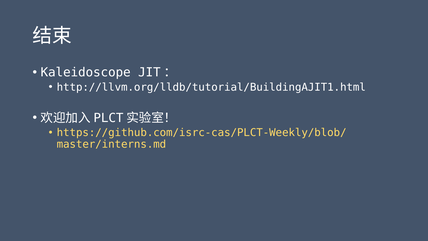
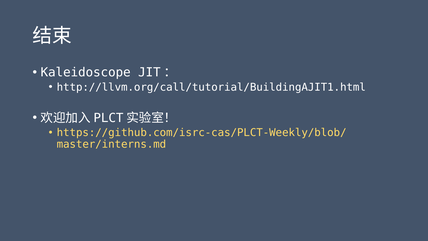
http://llvm.org/lldb/tutorial/BuildingAJIT1.html: http://llvm.org/lldb/tutorial/BuildingAJIT1.html -> http://llvm.org/call/tutorial/BuildingAJIT1.html
